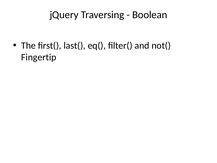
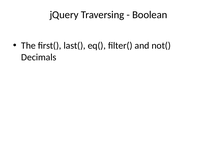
Fingertip: Fingertip -> Decimals
